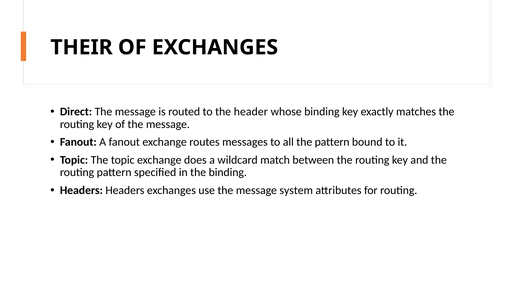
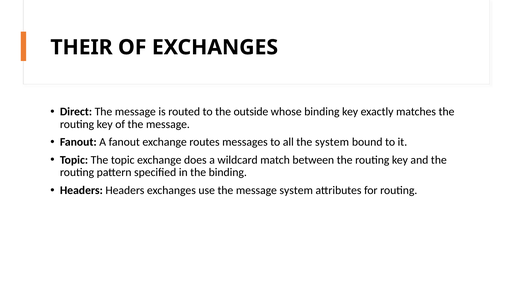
header: header -> outside
the pattern: pattern -> system
